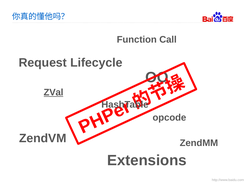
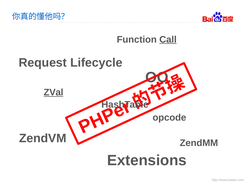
Call underline: none -> present
